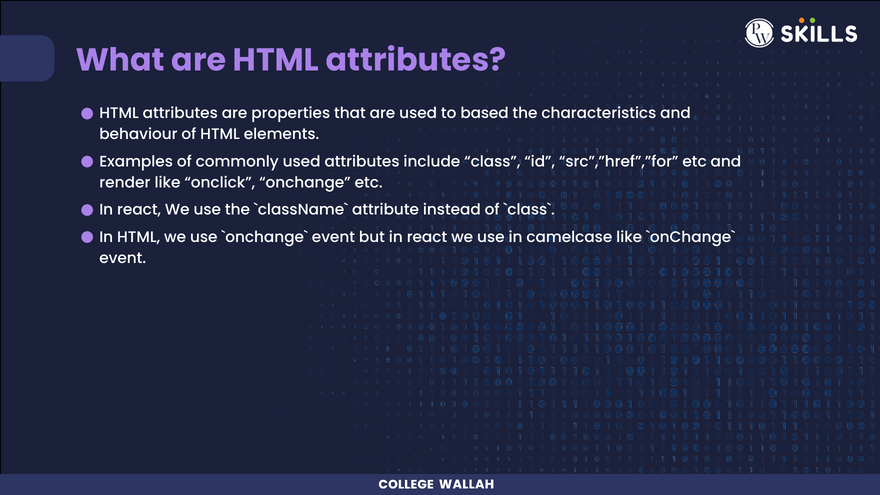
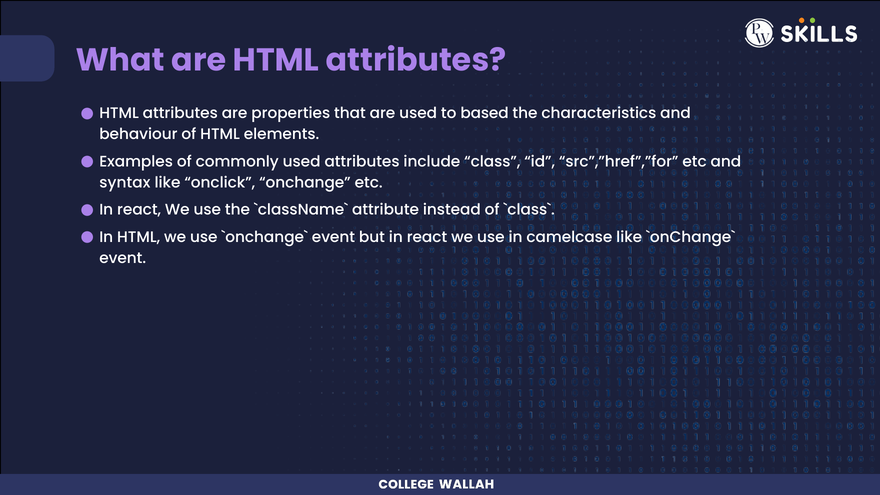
render: render -> syntax
